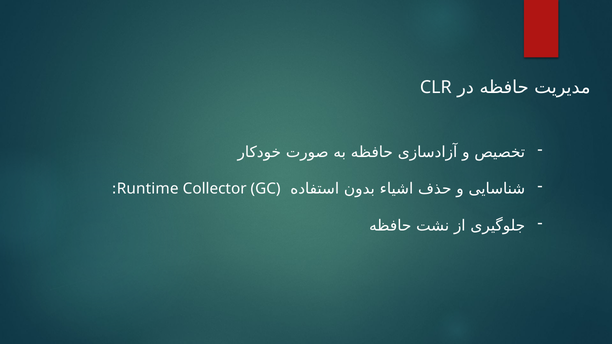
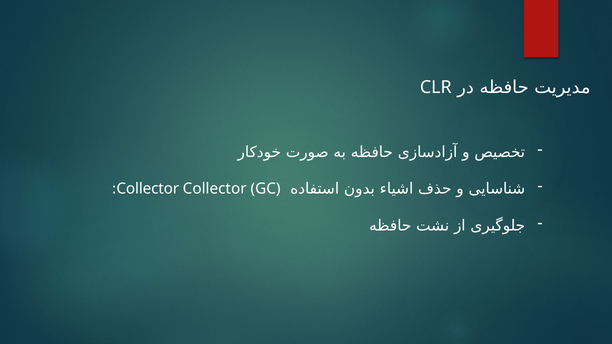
Runtime at (148, 189): Runtime -> Collector
